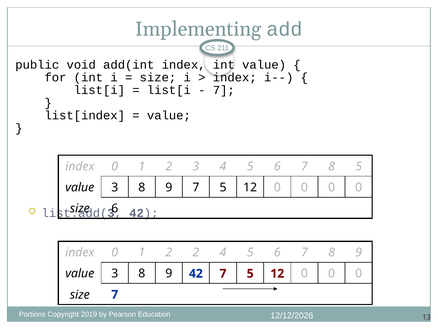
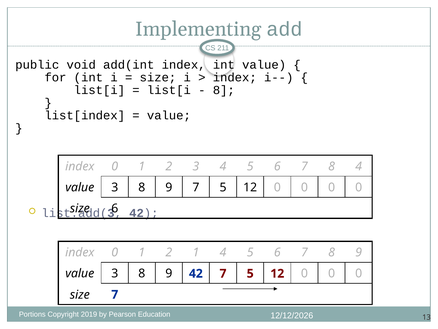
7 at (224, 90): 7 -> 8
8 5: 5 -> 4
2 2: 2 -> 1
